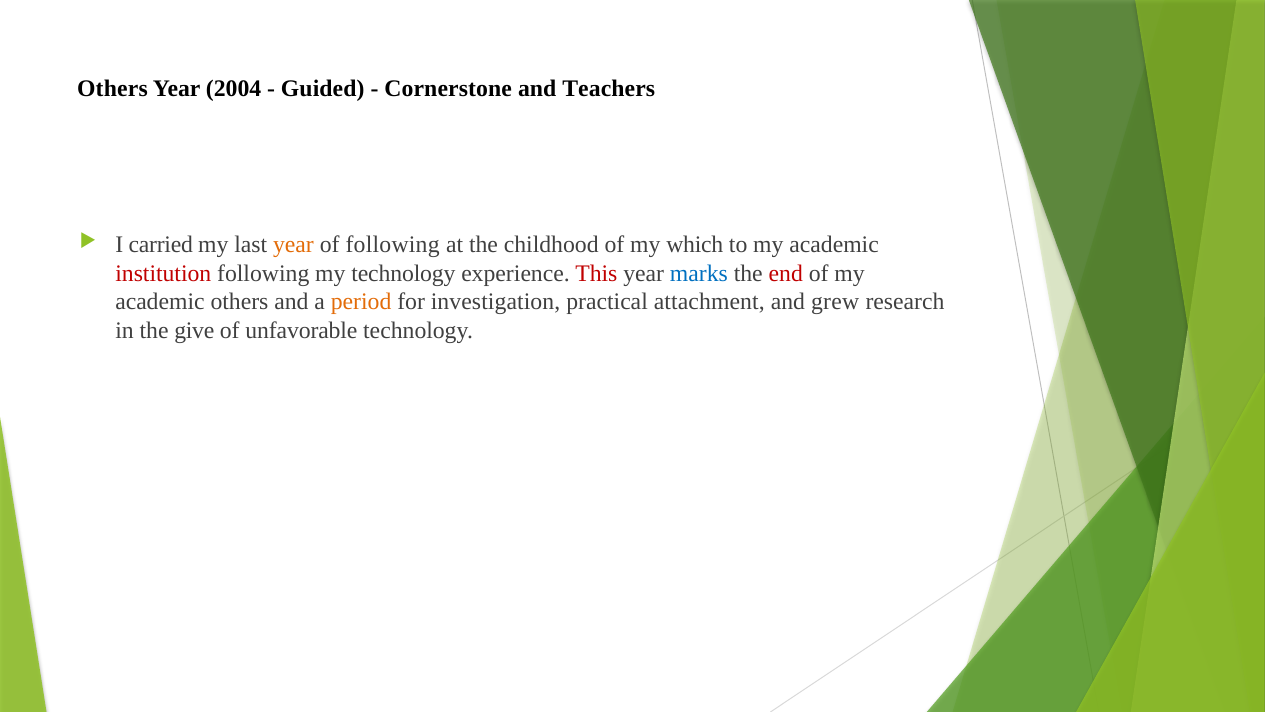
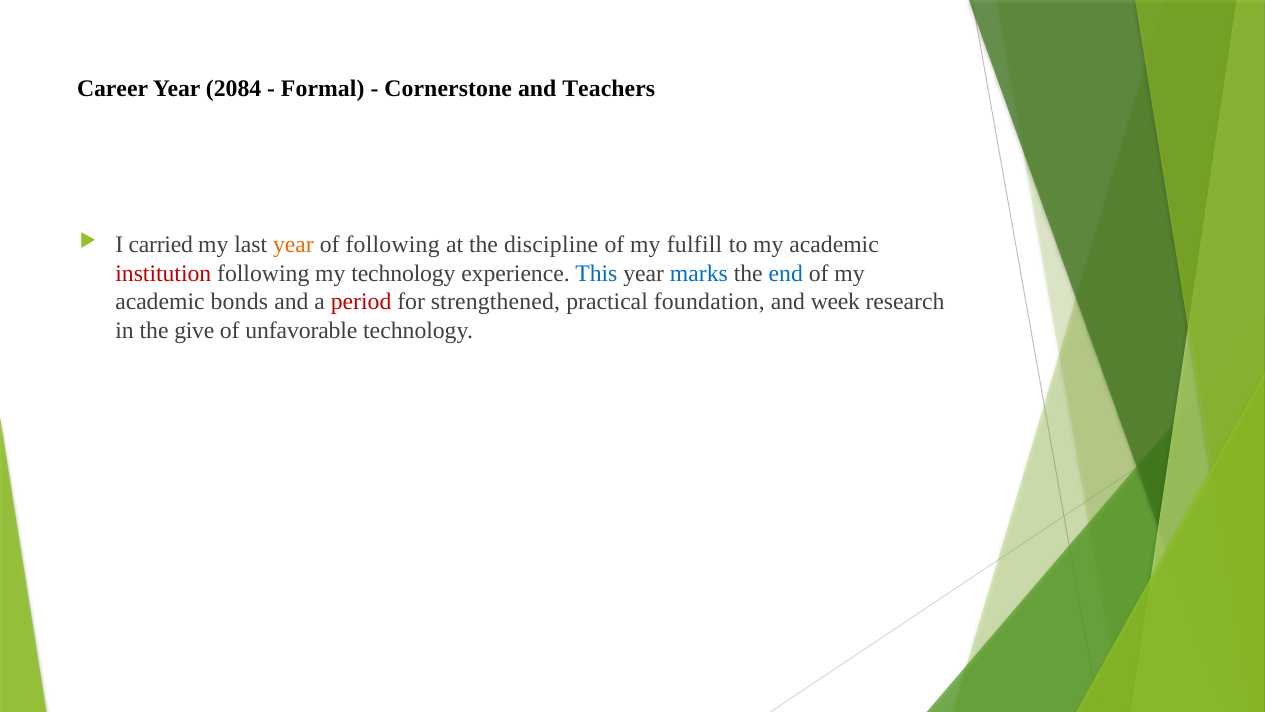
Others at (112, 88): Others -> Career
2004: 2004 -> 2084
Guided: Guided -> Formal
childhood: childhood -> discipline
which: which -> fulfill
This colour: red -> blue
end colour: red -> blue
academic others: others -> bonds
period colour: orange -> red
investigation: investigation -> strengthened
attachment: attachment -> foundation
grew: grew -> week
